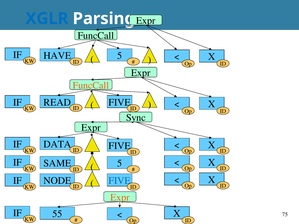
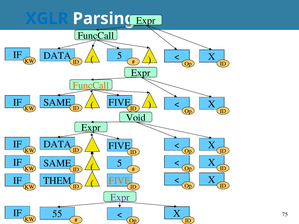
HAVE at (57, 56): HAVE -> DATA
READ at (57, 102): READ -> SAME
Sync: Sync -> Void
NODE: NODE -> THEM
FIVE at (120, 181) colour: blue -> orange
Expr at (120, 198) colour: orange -> purple
